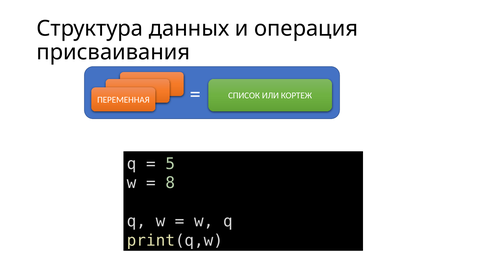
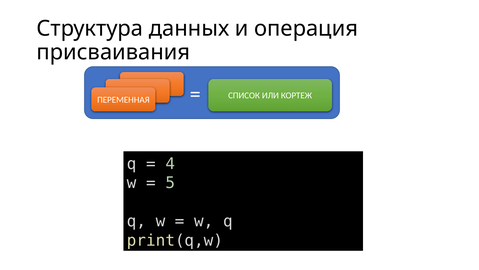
5: 5 -> 4
8: 8 -> 5
